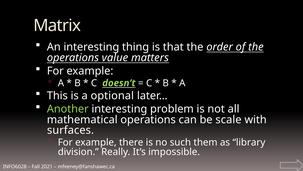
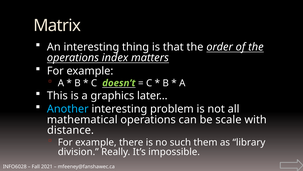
value: value -> index
optional: optional -> graphics
Another colour: light green -> light blue
surfaces: surfaces -> distance
